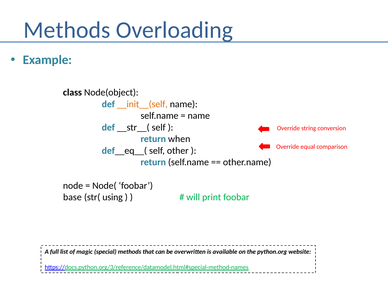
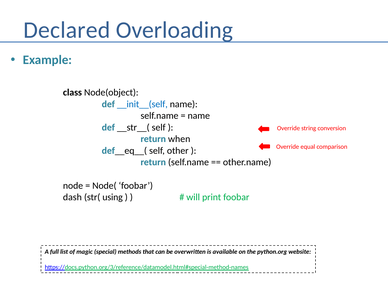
Methods at (67, 30): Methods -> Declared
__init__(self colour: orange -> blue
base: base -> dash
